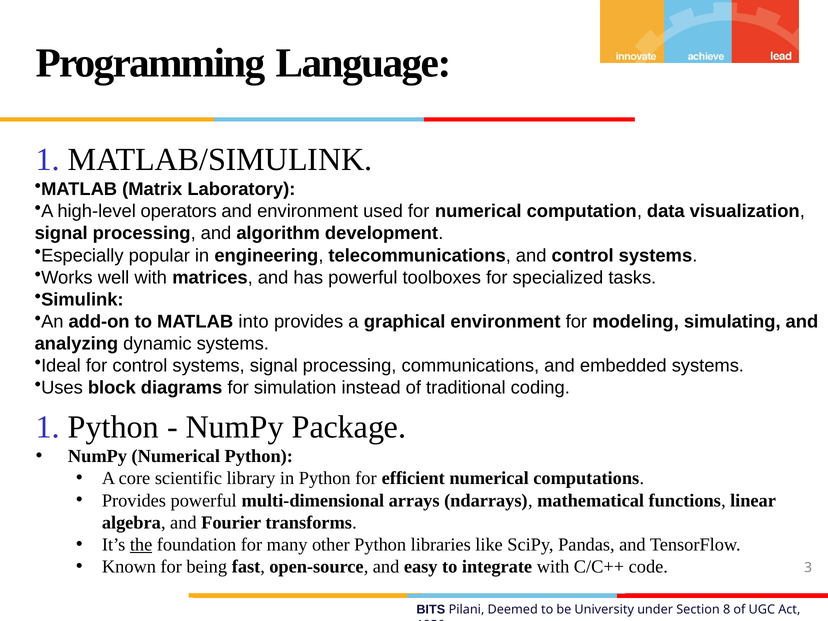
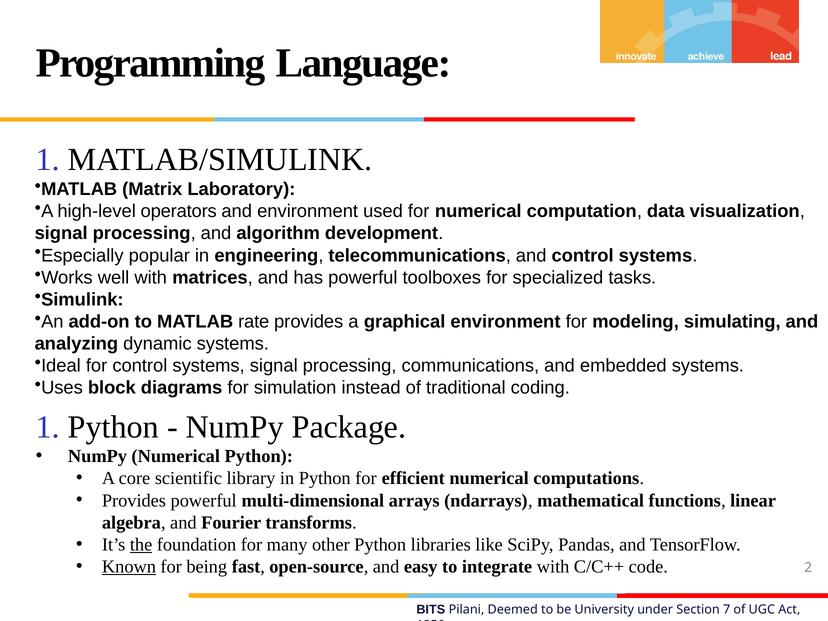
into: into -> rate
Known underline: none -> present
3: 3 -> 2
8: 8 -> 7
